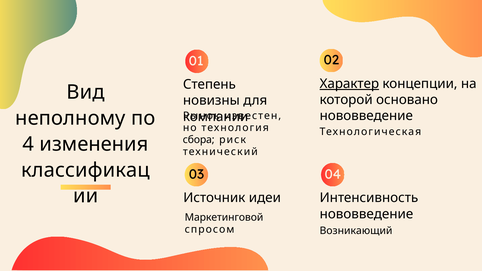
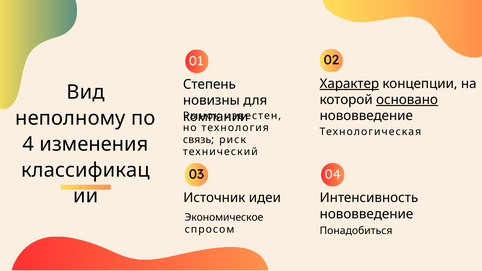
основано underline: none -> present
сбора: сбора -> связь
Маркетинговой: Маркетинговой -> Экономическое
Возникающий: Возникающий -> Понадобиться
